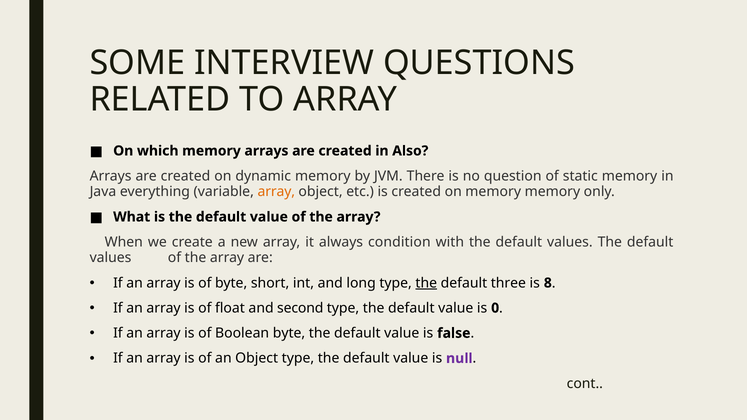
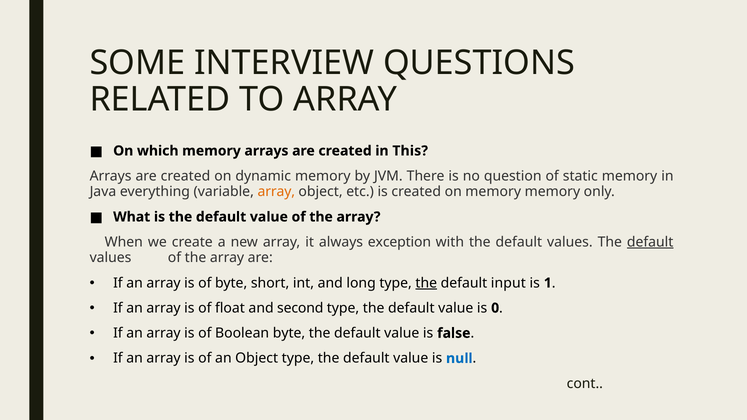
Also: Also -> This
condition: condition -> exception
default at (650, 242) underline: none -> present
three: three -> input
8: 8 -> 1
null colour: purple -> blue
